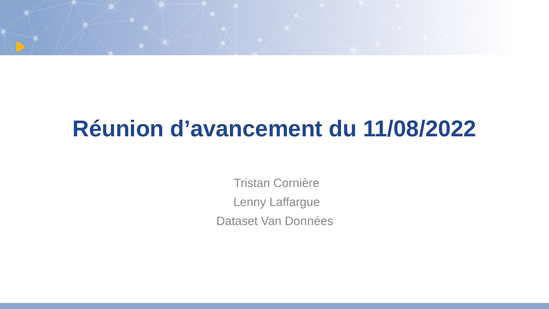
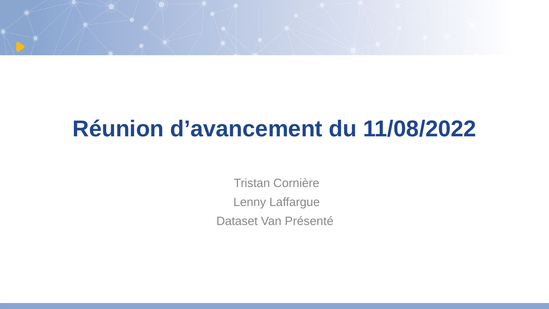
Données: Données -> Présenté
